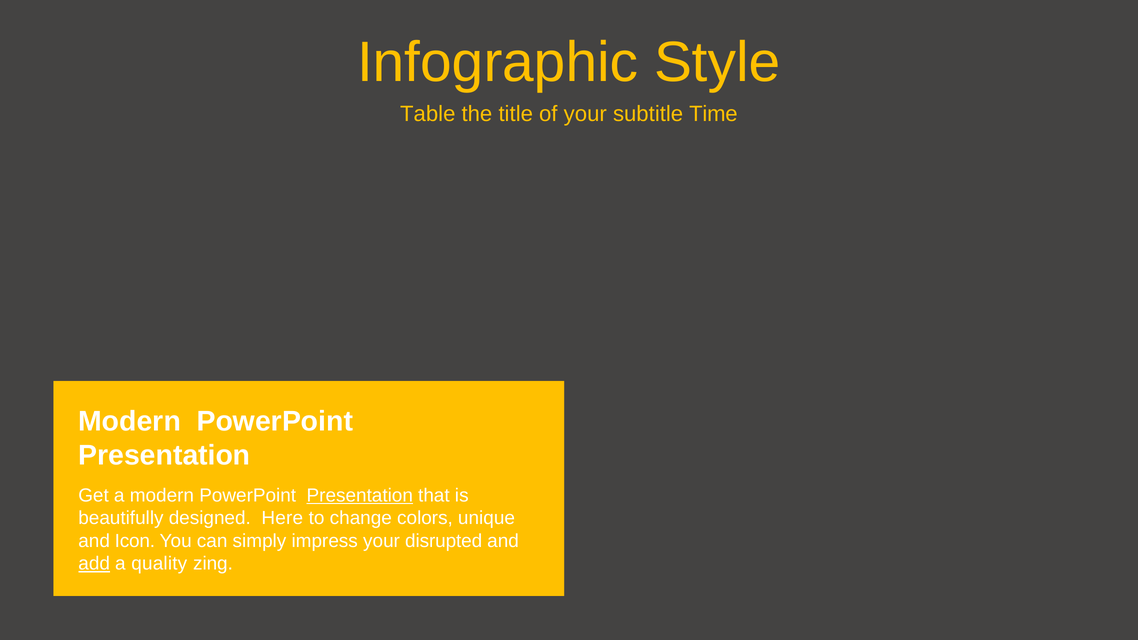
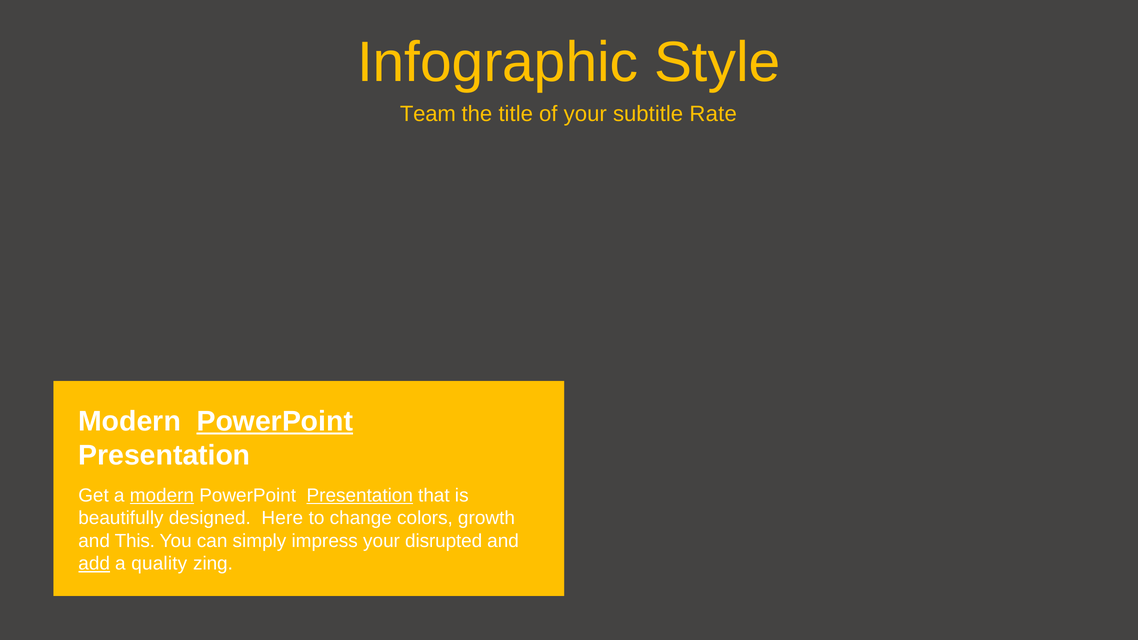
Table: Table -> Team
Time: Time -> Rate
PowerPoint at (275, 421) underline: none -> present
modern at (162, 495) underline: none -> present
unique: unique -> growth
Icon: Icon -> This
